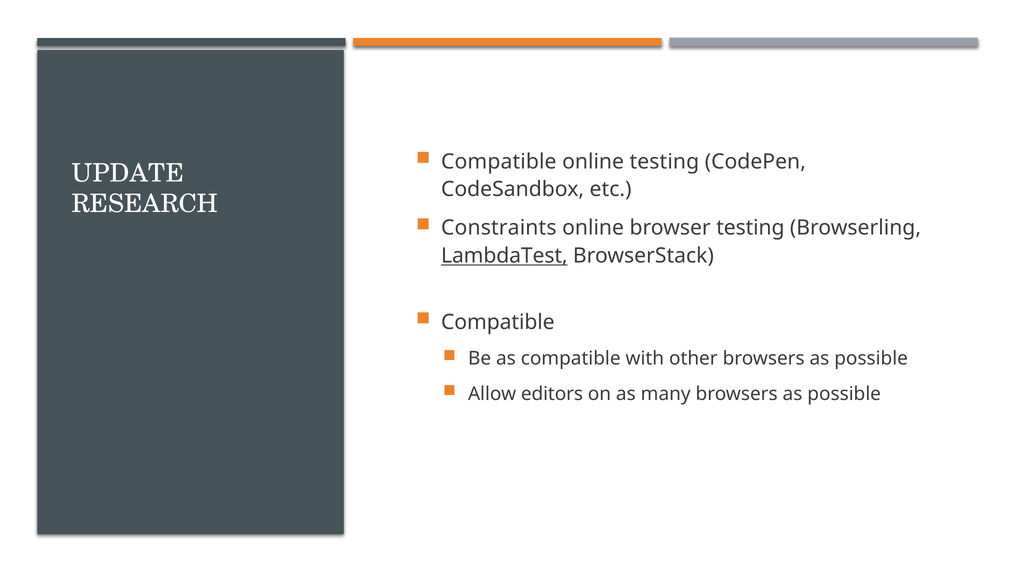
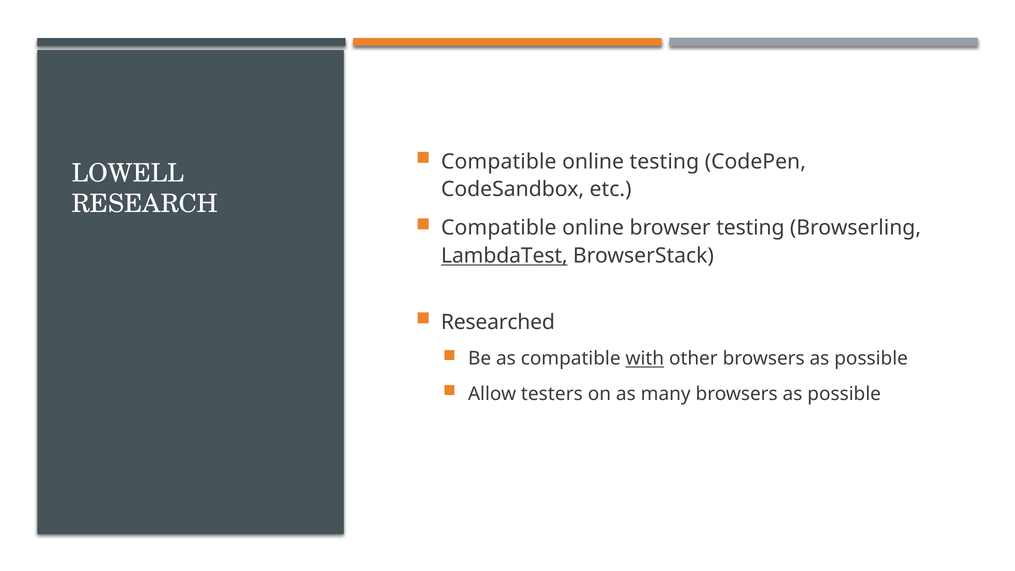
UPDATE: UPDATE -> LOWELL
Constraints at (499, 228): Constraints -> Compatible
Compatible at (498, 322): Compatible -> Researched
with underline: none -> present
editors: editors -> testers
